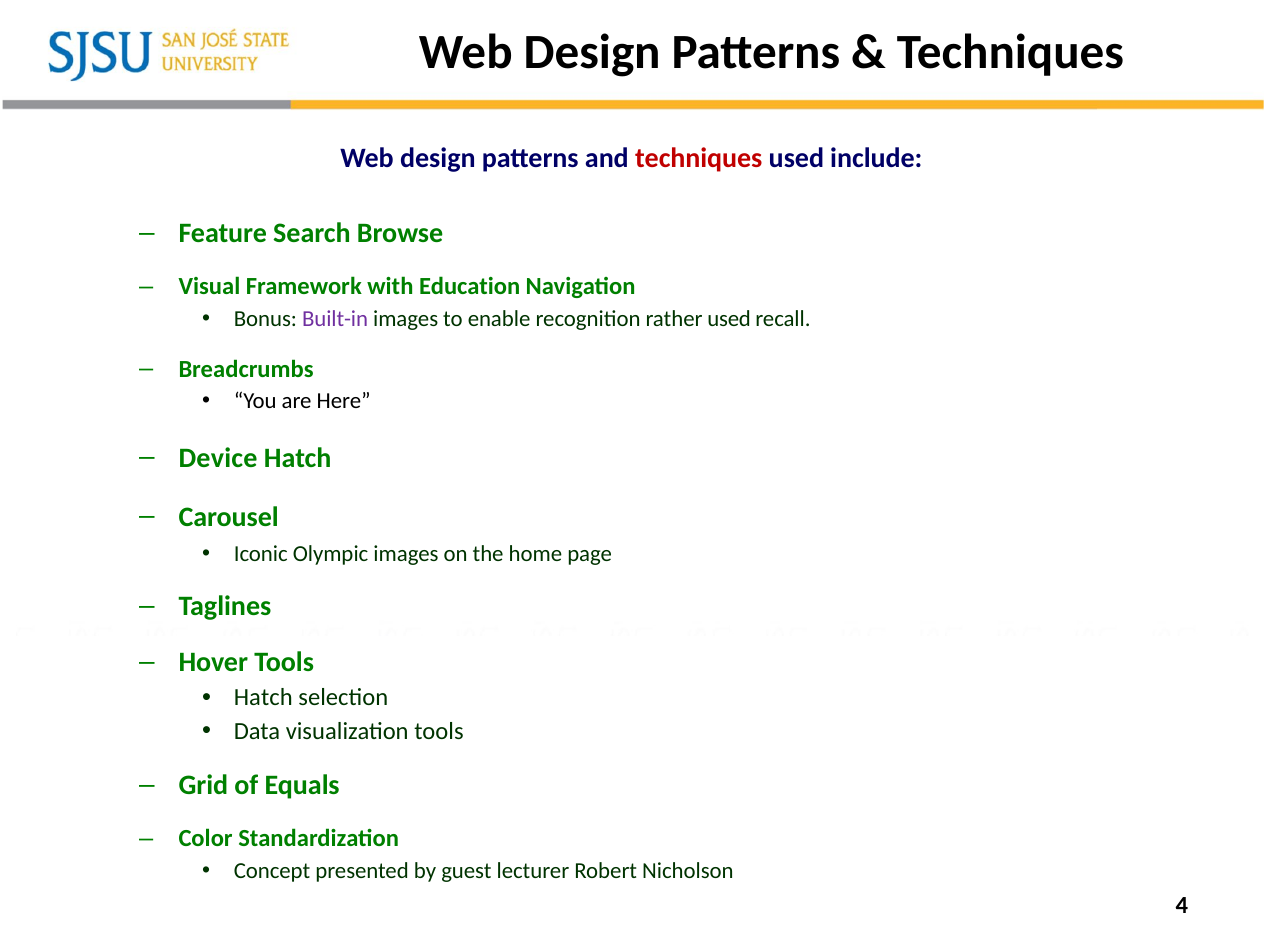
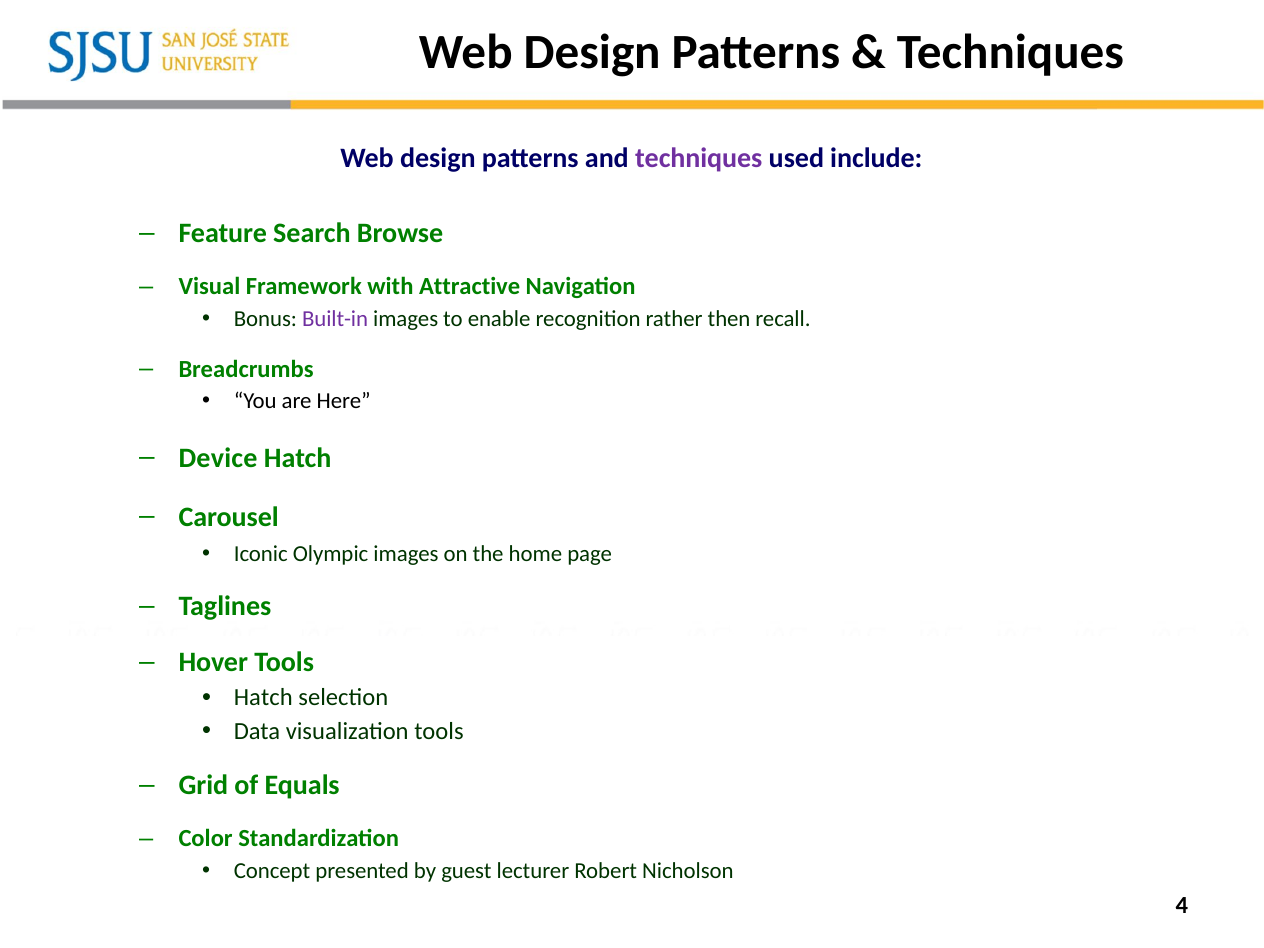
techniques at (699, 158) colour: red -> purple
Education: Education -> Attractive
rather used: used -> then
